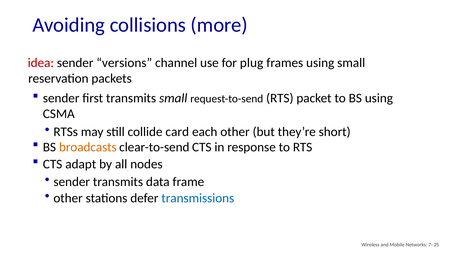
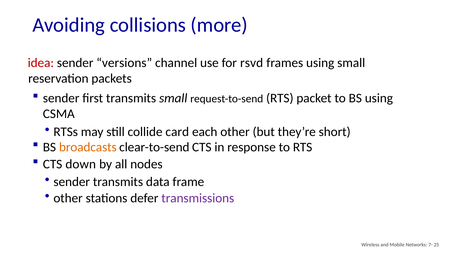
plug: plug -> rsvd
adapt: adapt -> down
transmissions colour: blue -> purple
